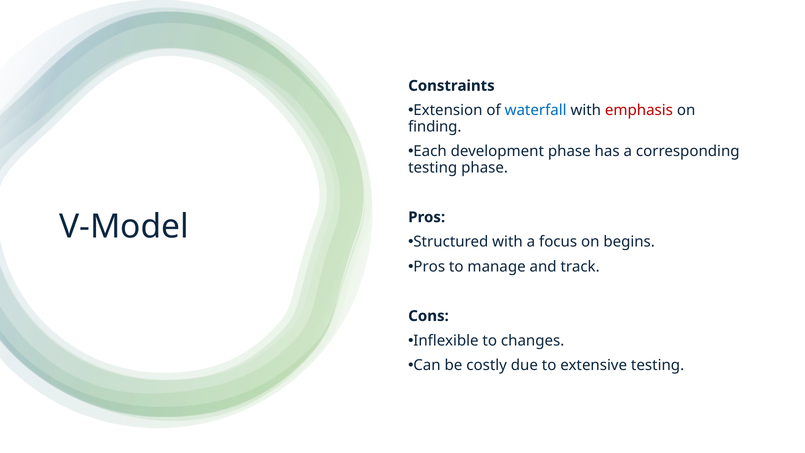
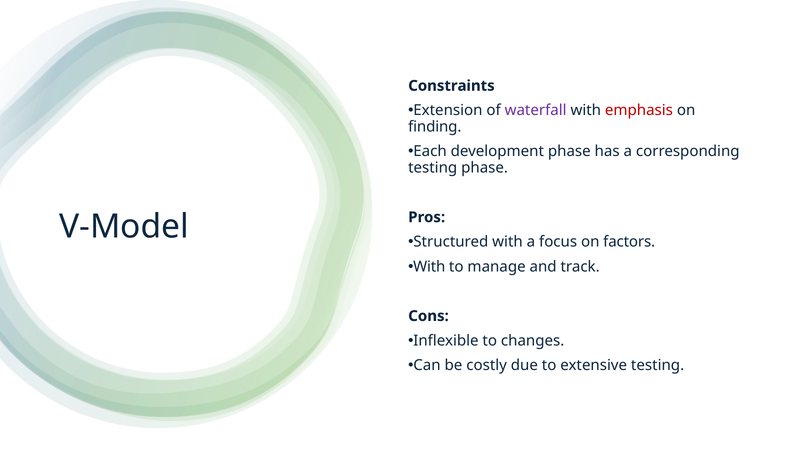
waterfall colour: blue -> purple
begins: begins -> factors
Pros at (429, 267): Pros -> With
